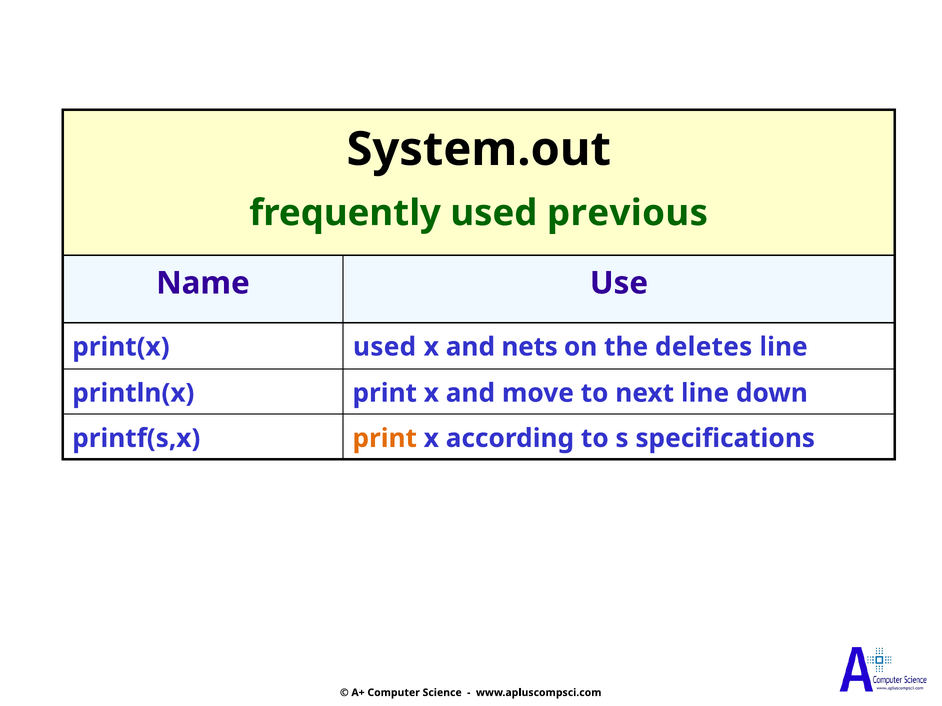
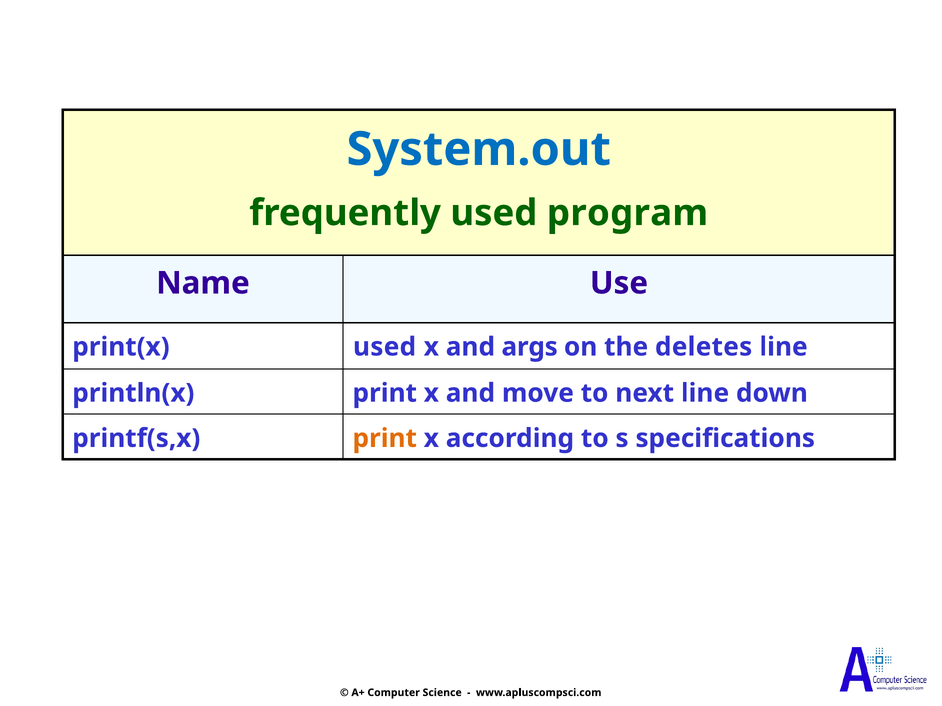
System.out colour: black -> blue
previous: previous -> program
nets: nets -> args
